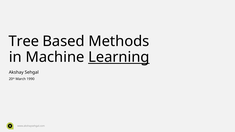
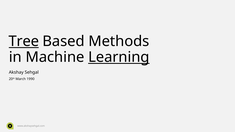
Tree underline: none -> present
